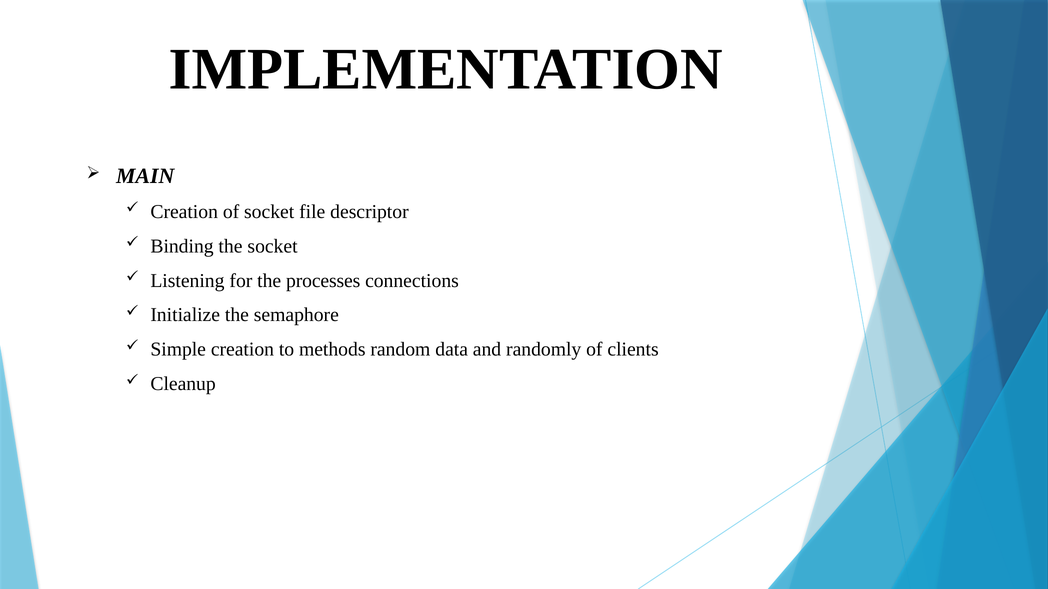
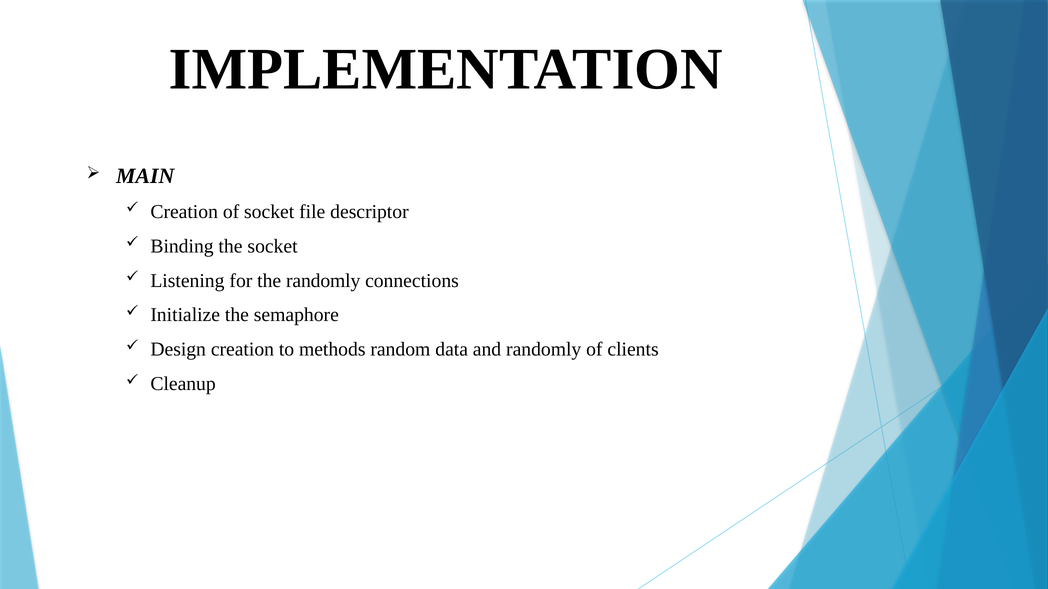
the processes: processes -> randomly
Simple: Simple -> Design
